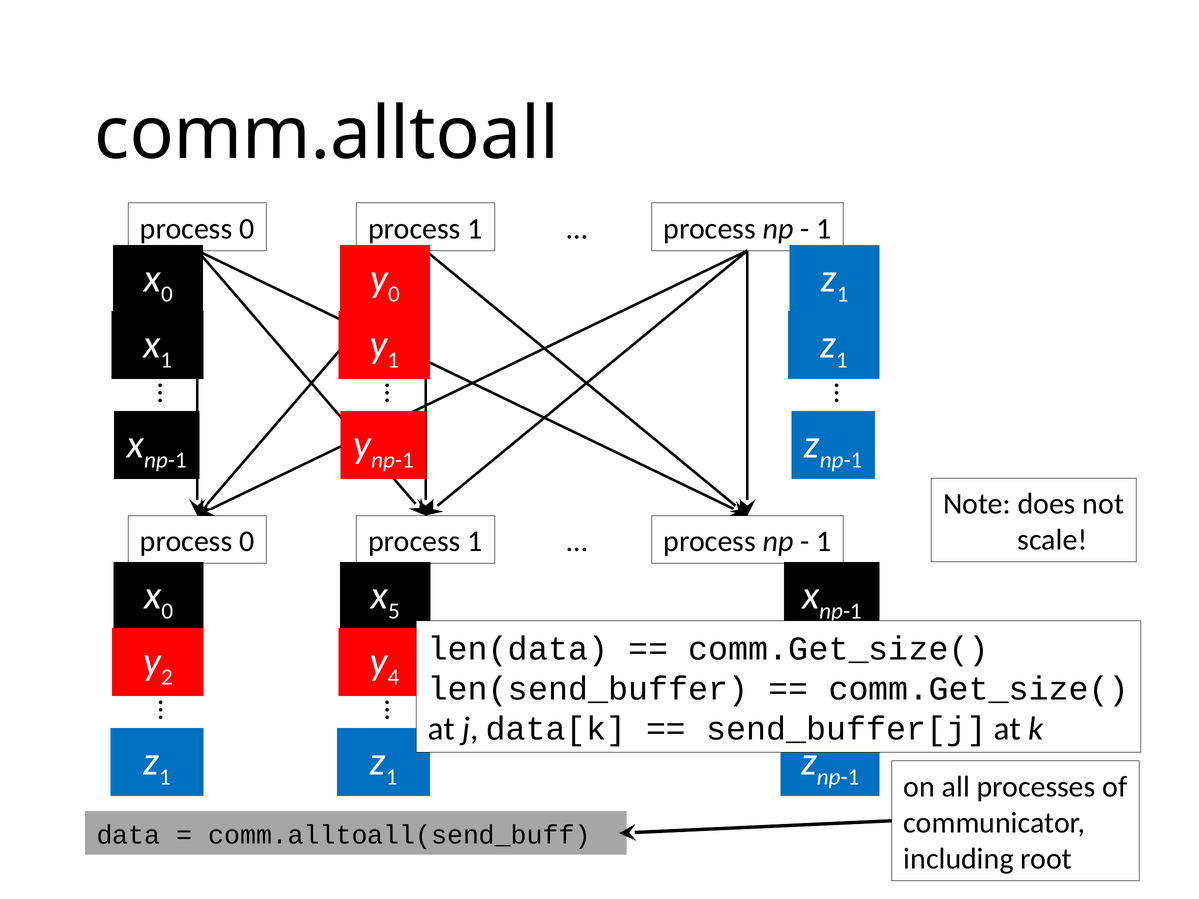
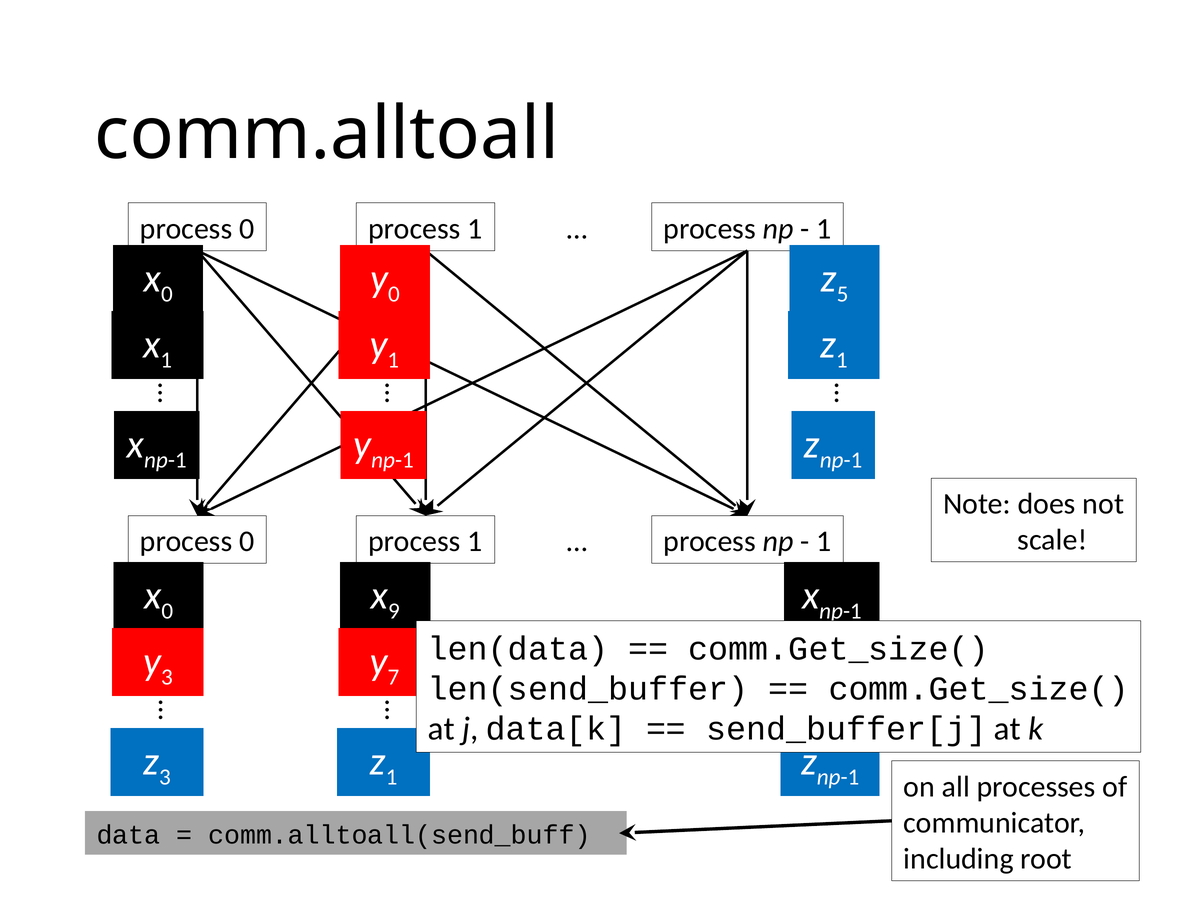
1 at (843, 294): 1 -> 5
5: 5 -> 9
2 at (167, 677): 2 -> 3
4: 4 -> 7
1 at (165, 777): 1 -> 3
